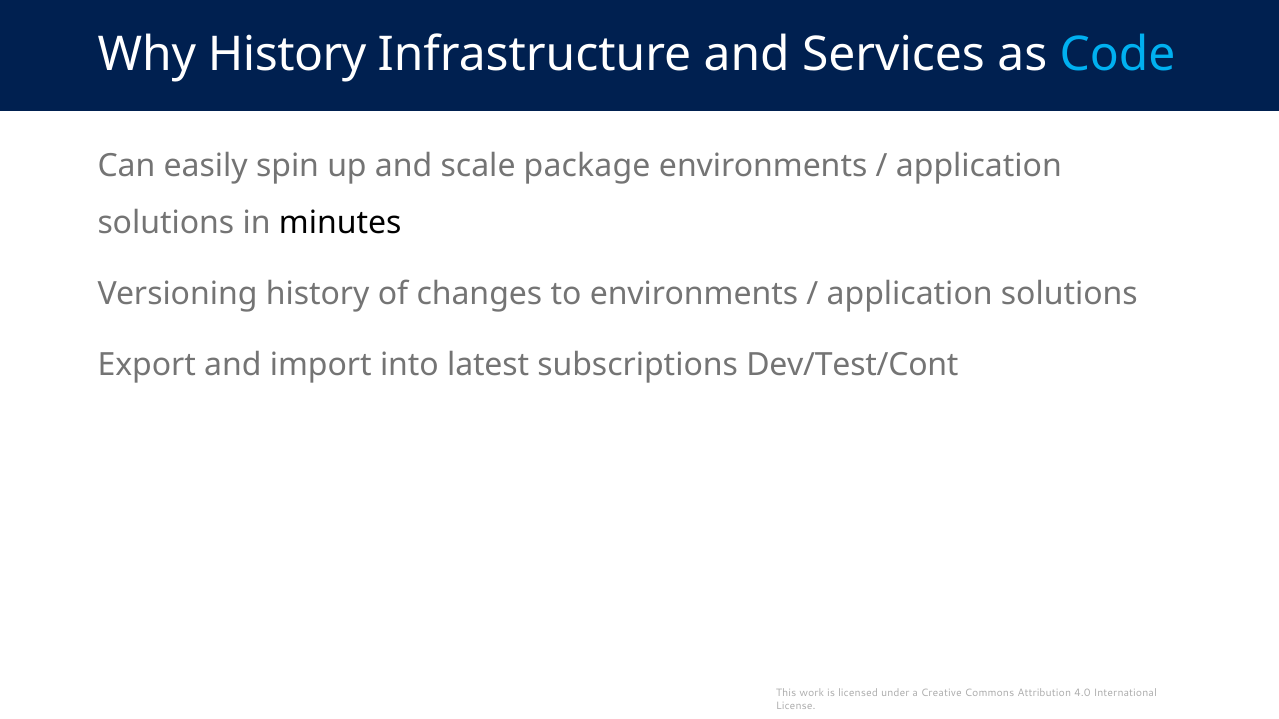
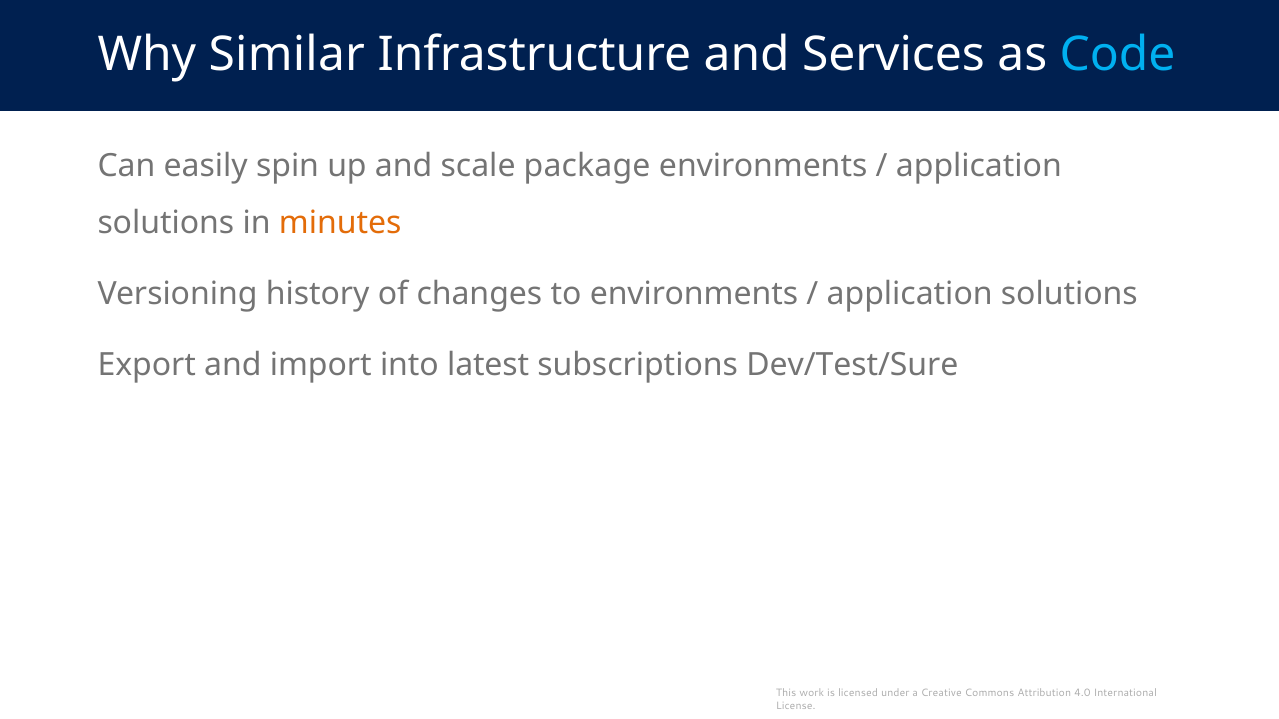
Why History: History -> Similar
minutes colour: black -> orange
Dev/Test/Cont: Dev/Test/Cont -> Dev/Test/Sure
